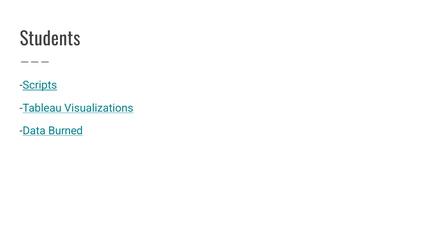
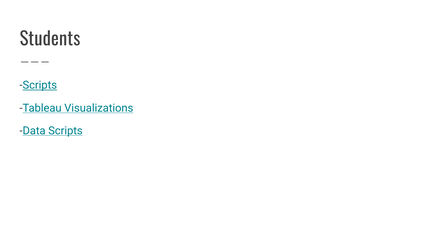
Data Burned: Burned -> Scripts
